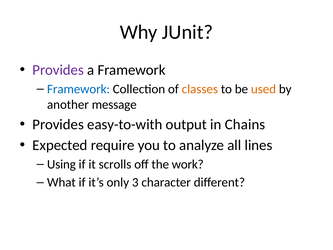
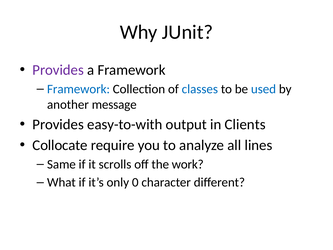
classes colour: orange -> blue
used colour: orange -> blue
Chains: Chains -> Clients
Expected: Expected -> Collocate
Using: Using -> Same
3: 3 -> 0
